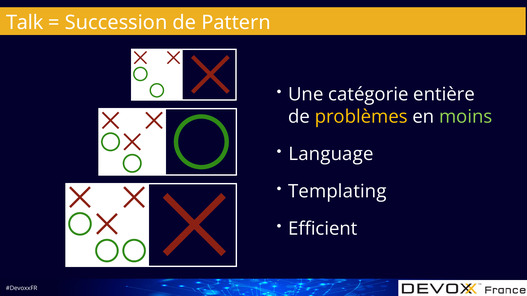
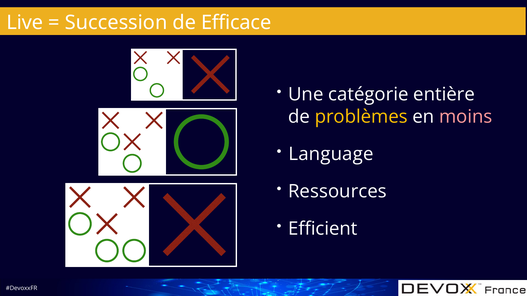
Talk: Talk -> Live
Pattern: Pattern -> Efficace
moins colour: light green -> pink
Templating: Templating -> Ressources
